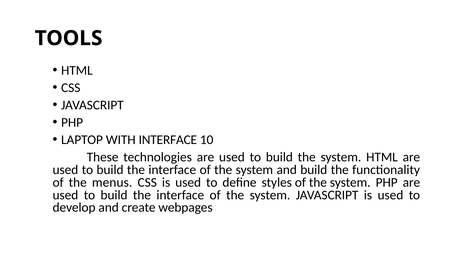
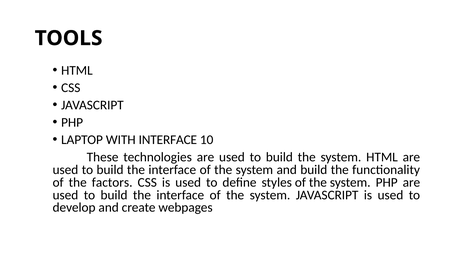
menus: menus -> factors
